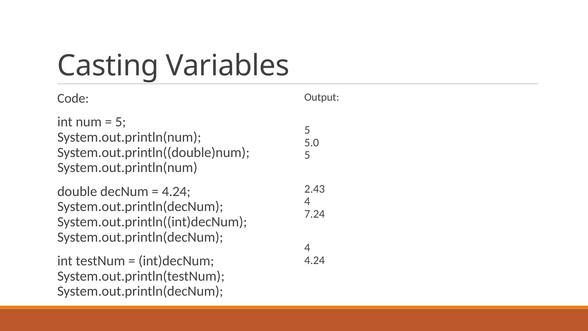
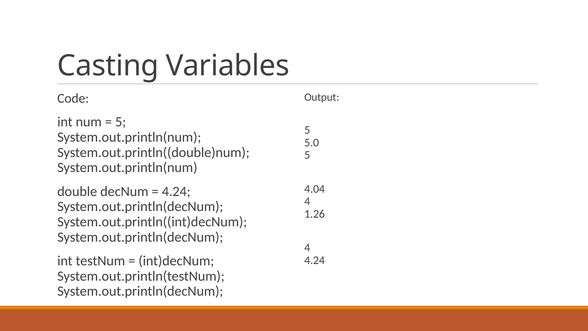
2.43: 2.43 -> 4.04
7.24: 7.24 -> 1.26
